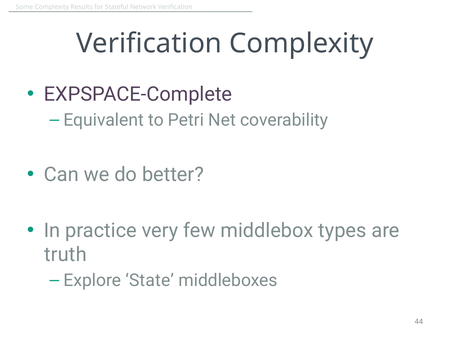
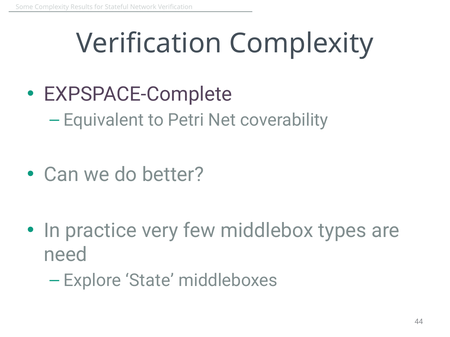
truth: truth -> need
